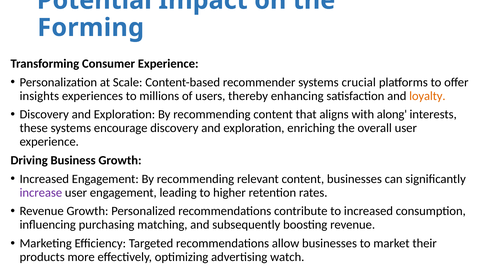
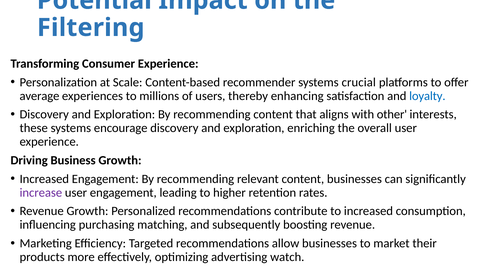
Forming: Forming -> Filtering
insights: insights -> average
loyalty colour: orange -> blue
along: along -> other
